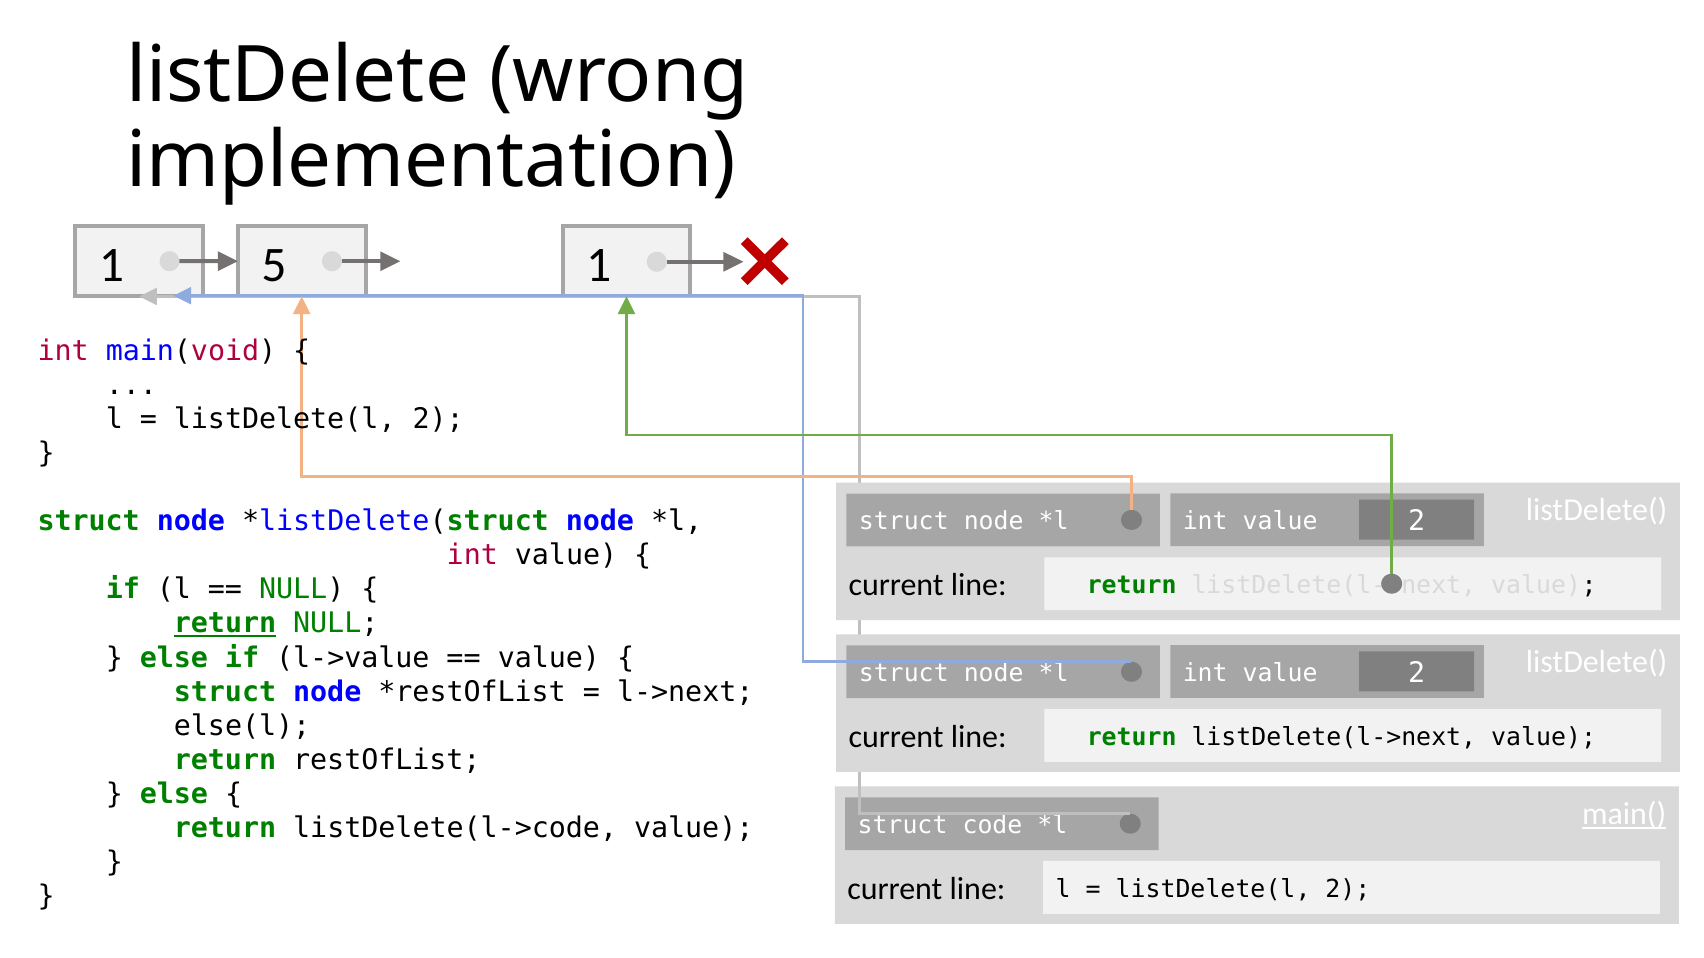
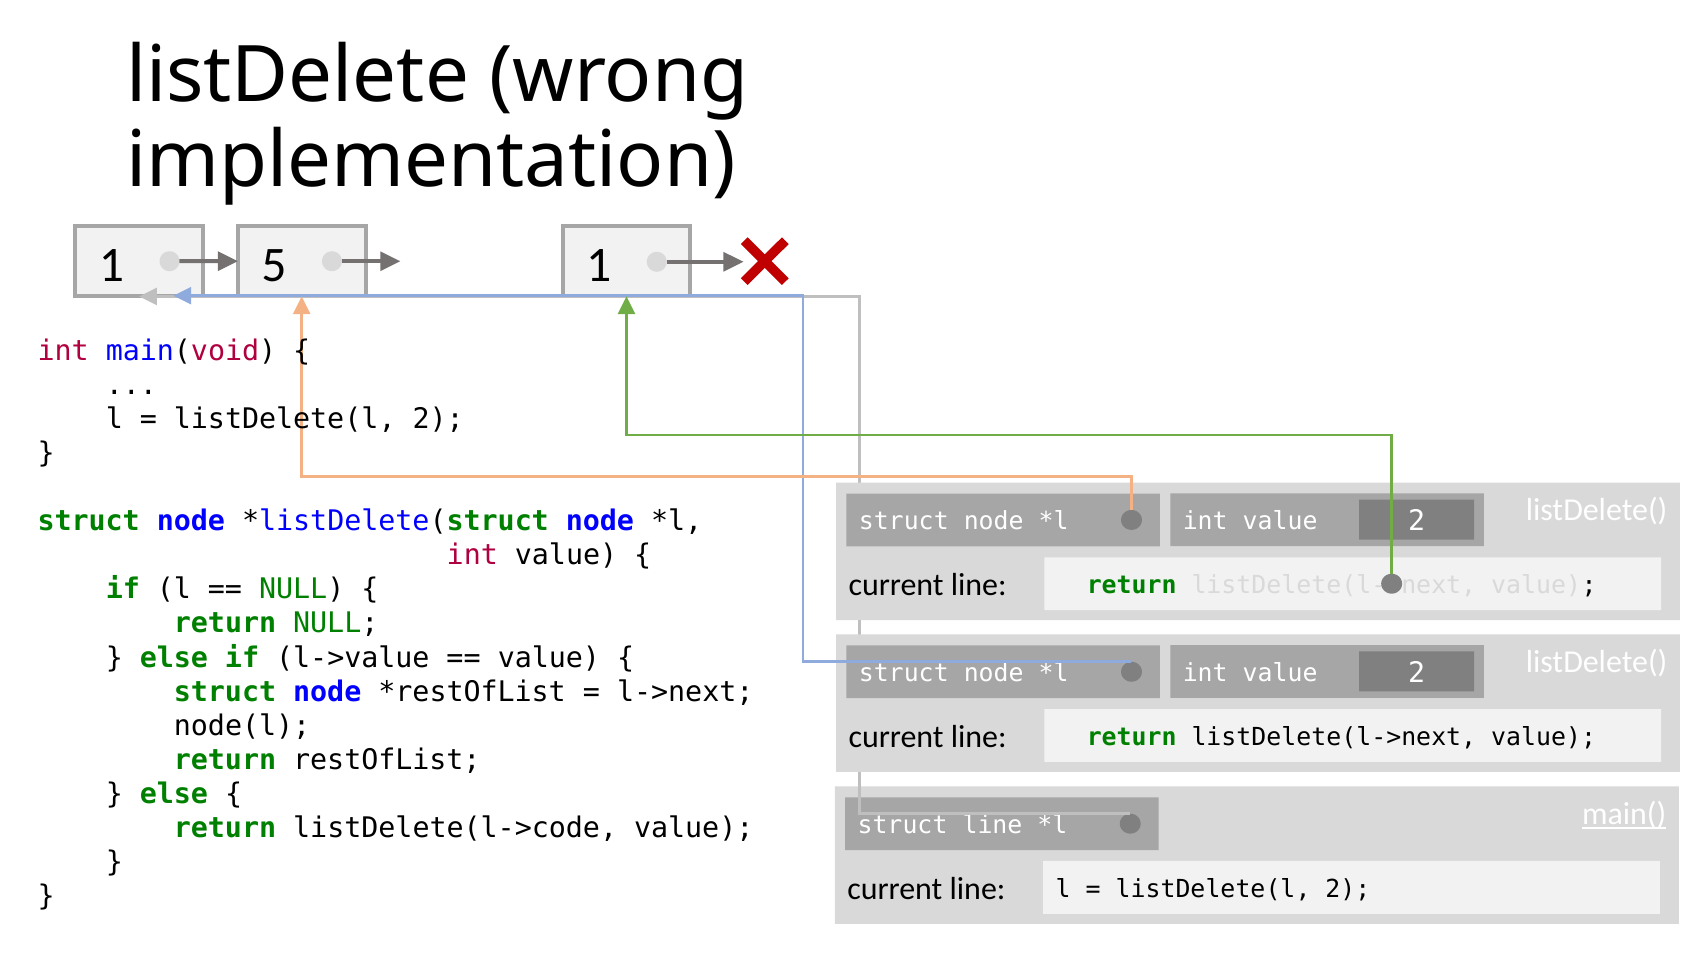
return at (225, 624) underline: present -> none
else(l: else(l -> node(l
struct code: code -> line
